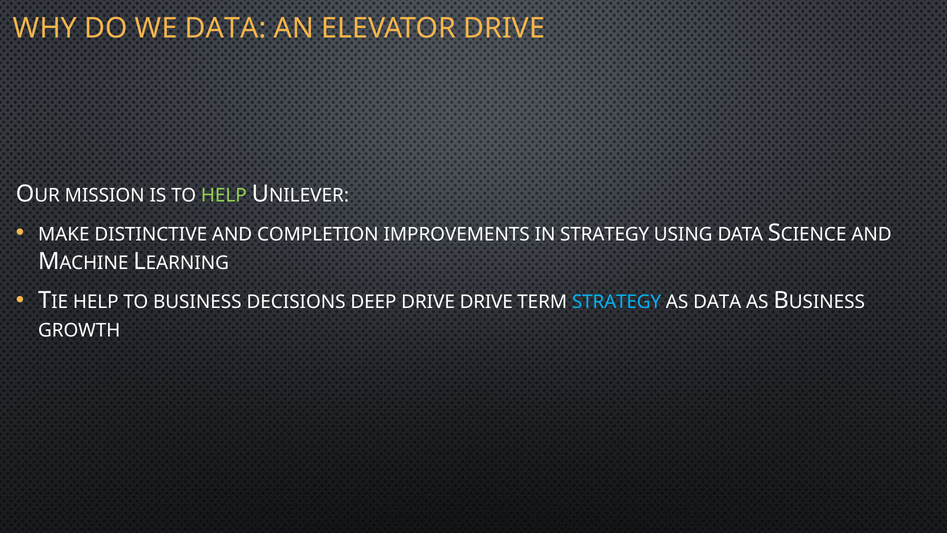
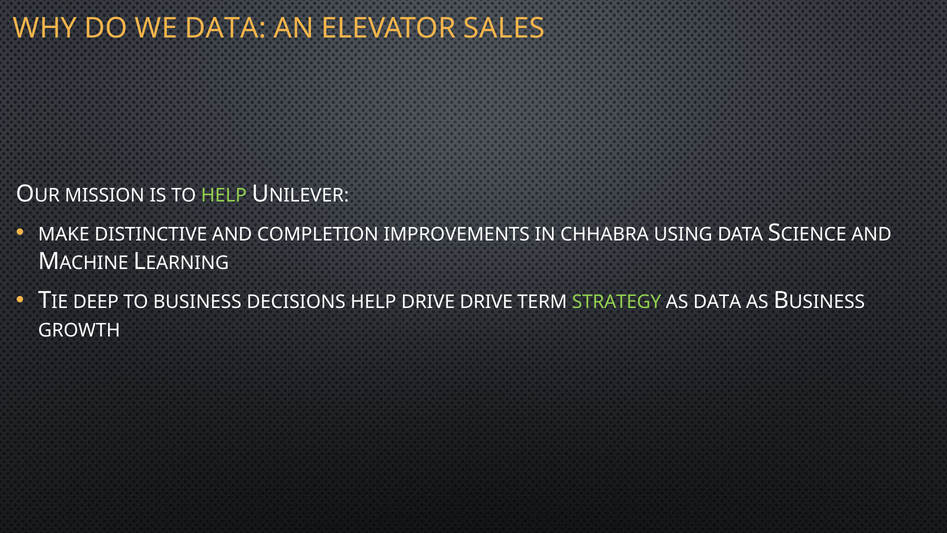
ELEVATOR DRIVE: DRIVE -> SALES
IN STRATEGY: STRATEGY -> CHHABRA
HELP at (96, 302): HELP -> DEEP
DECISIONS DEEP: DEEP -> HELP
STRATEGY at (617, 302) colour: light blue -> light green
